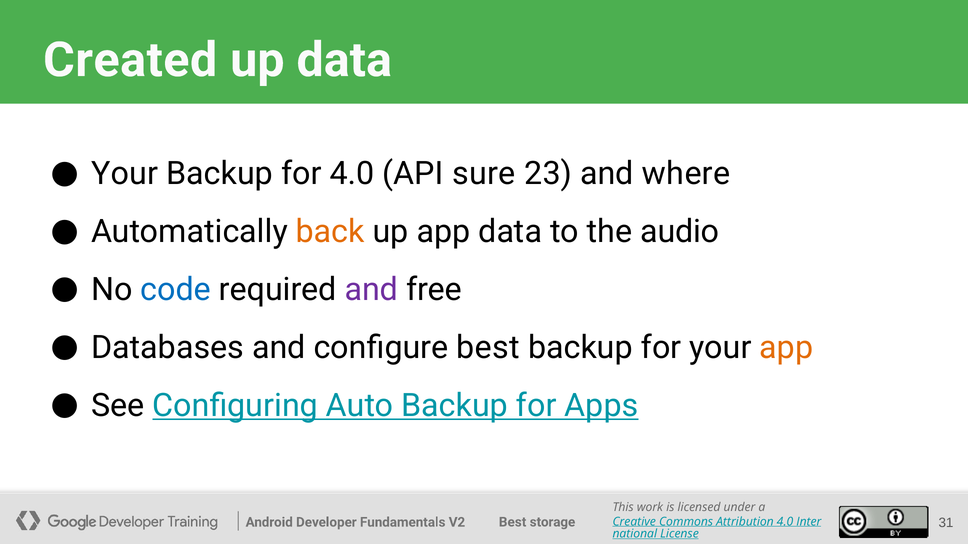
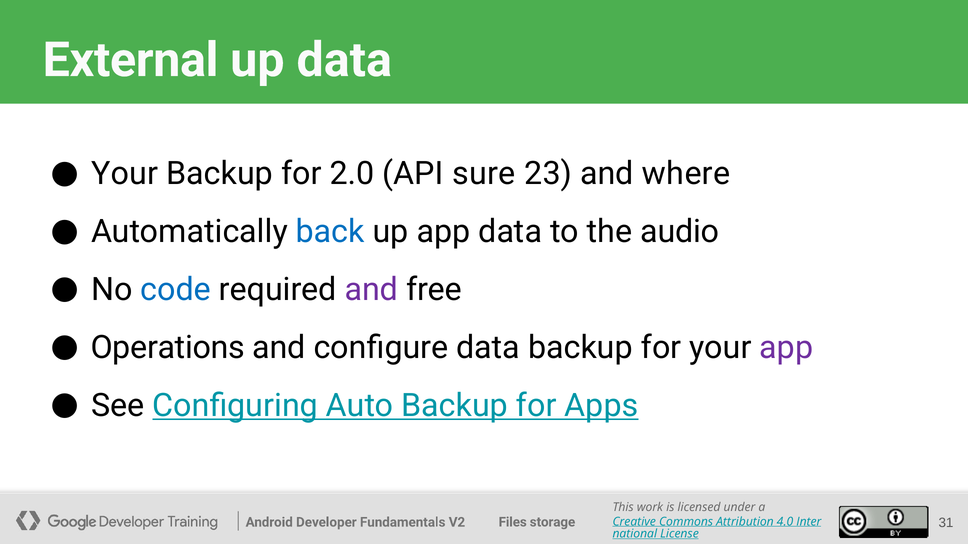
Created: Created -> External
for 4.0: 4.0 -> 2.0
back colour: orange -> blue
Databases: Databases -> Operations
configure best: best -> data
app at (786, 348) colour: orange -> purple
Best at (513, 523): Best -> Files
